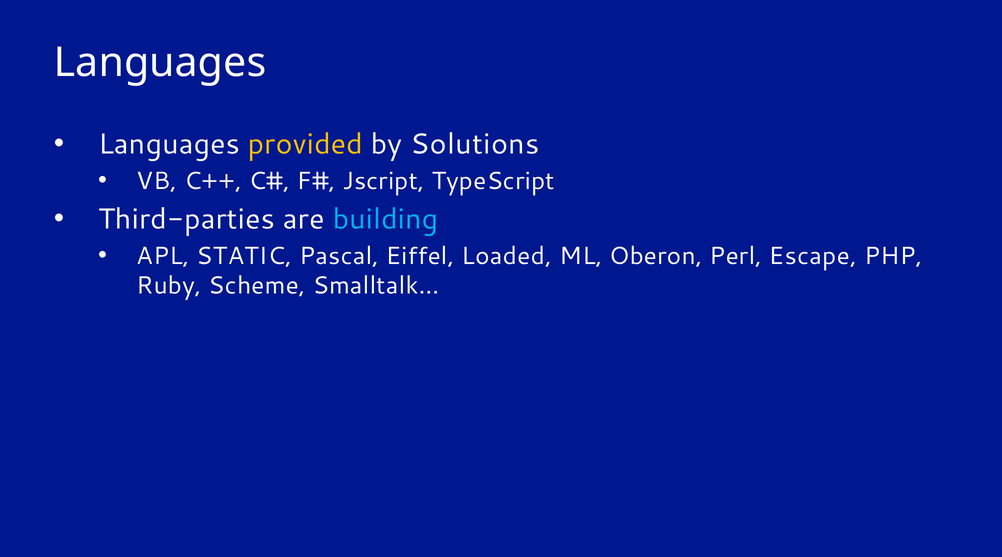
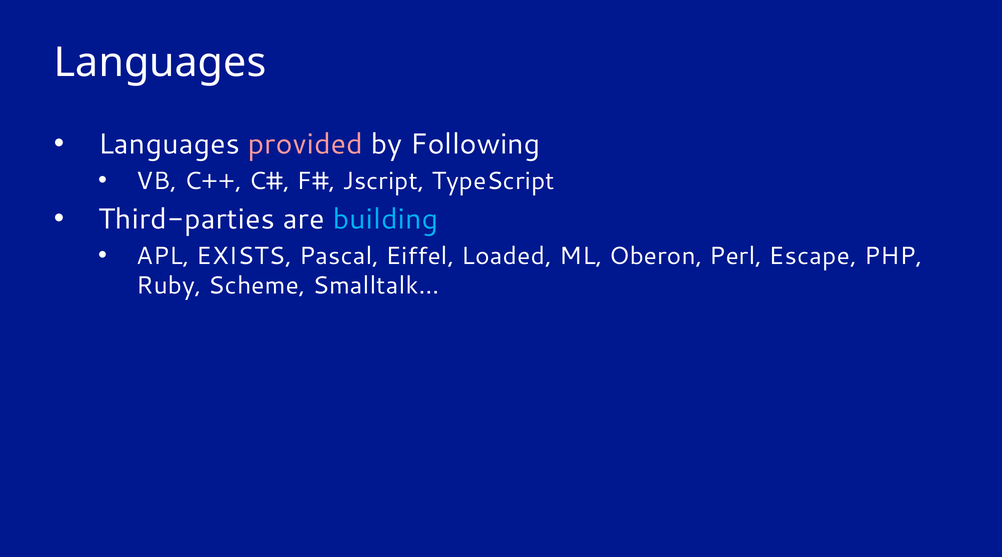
provided colour: yellow -> pink
Solutions: Solutions -> Following
STATIC: STATIC -> EXISTS
